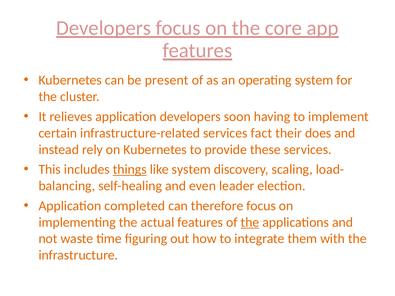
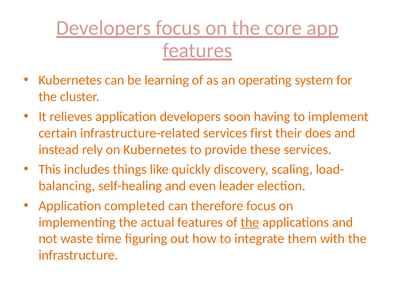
present: present -> learning
fact: fact -> first
things underline: present -> none
like system: system -> quickly
